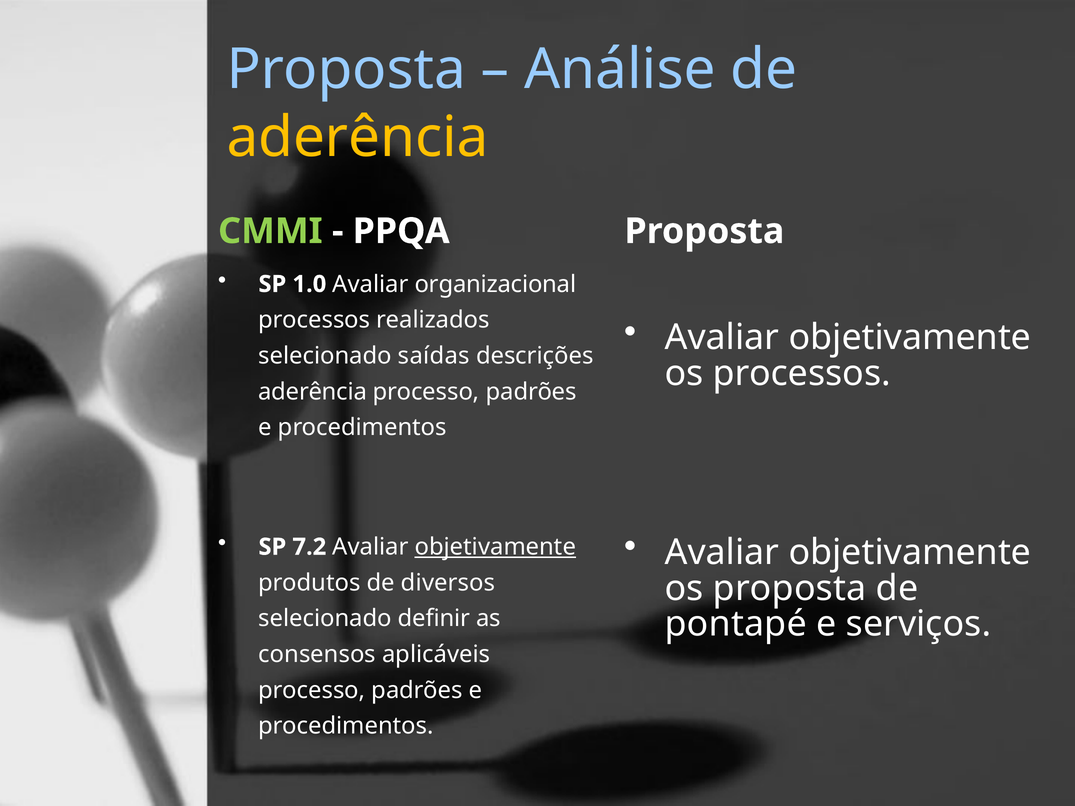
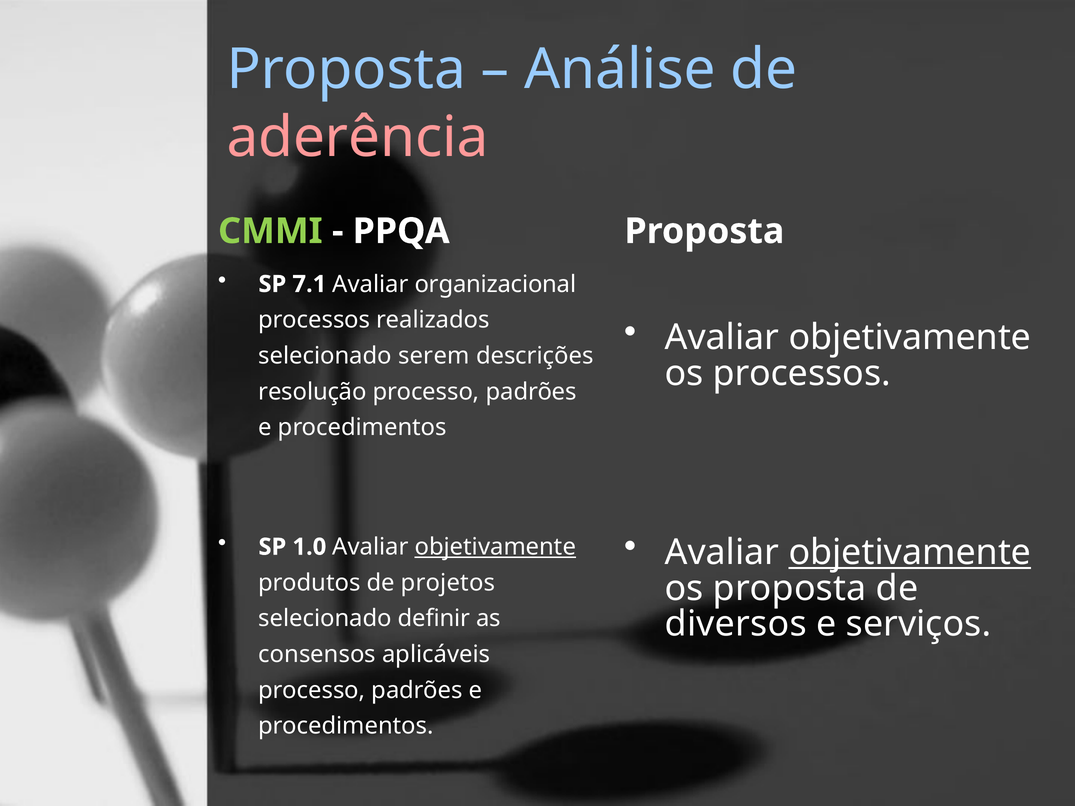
aderência at (358, 137) colour: yellow -> pink
1.0: 1.0 -> 7.1
saídas: saídas -> serem
aderência at (313, 392): aderência -> resolução
objetivamente at (910, 553) underline: none -> present
7.2: 7.2 -> 1.0
diversos: diversos -> projetos
pontapé: pontapé -> diversos
